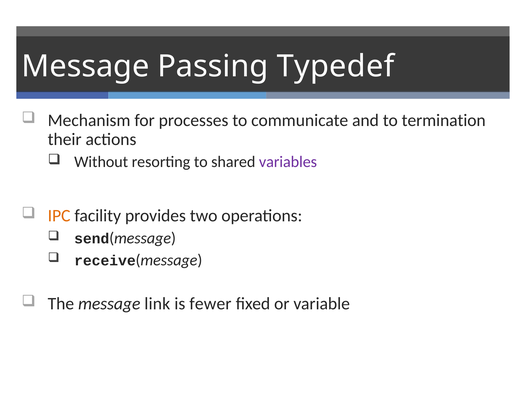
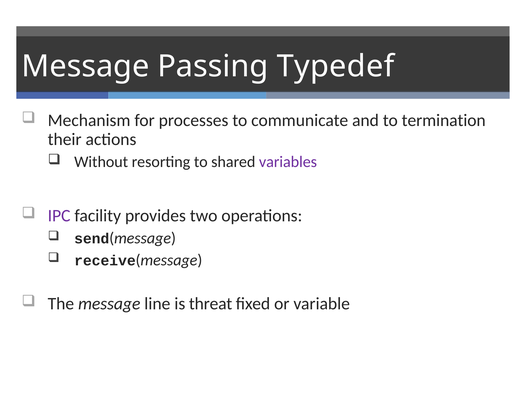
IPC colour: orange -> purple
link: link -> line
fewer: fewer -> threat
